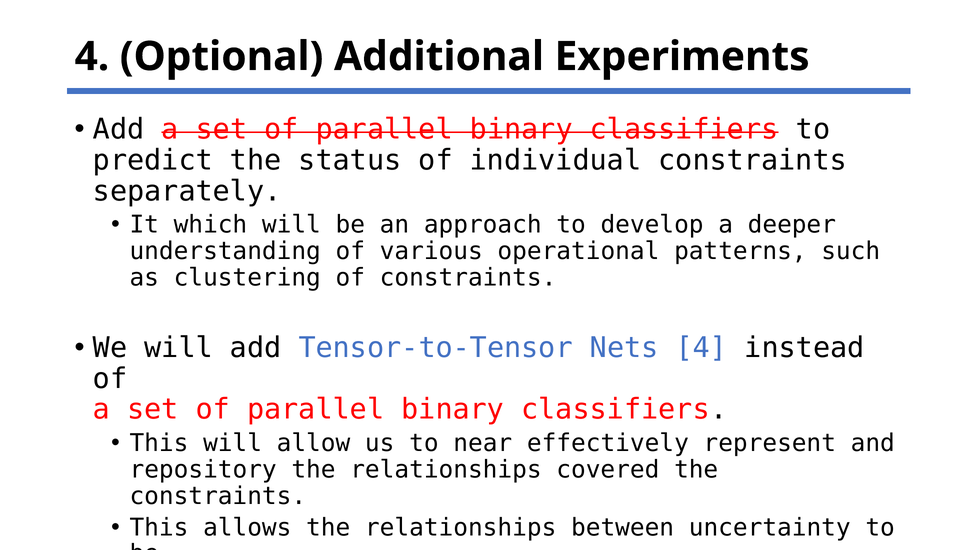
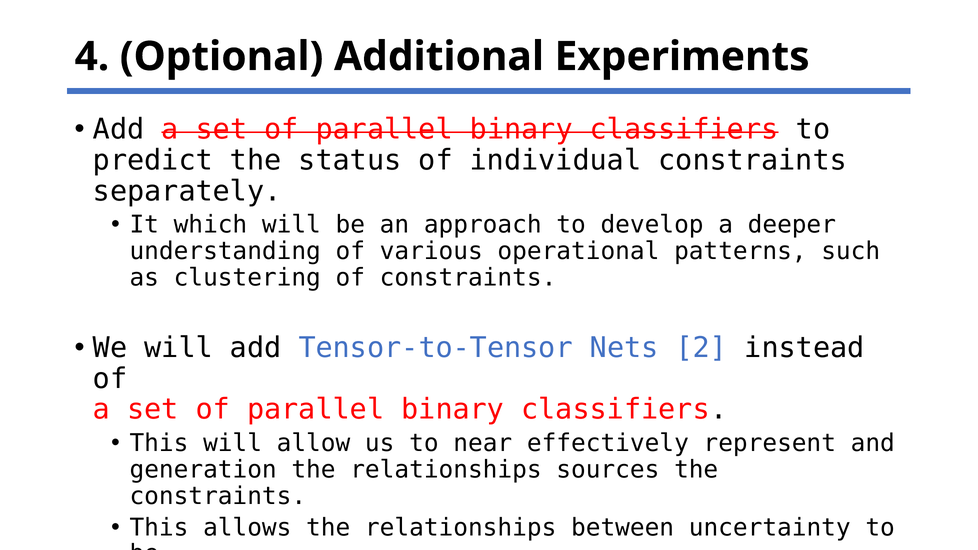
Nets 4: 4 -> 2
repository: repository -> generation
covered: covered -> sources
